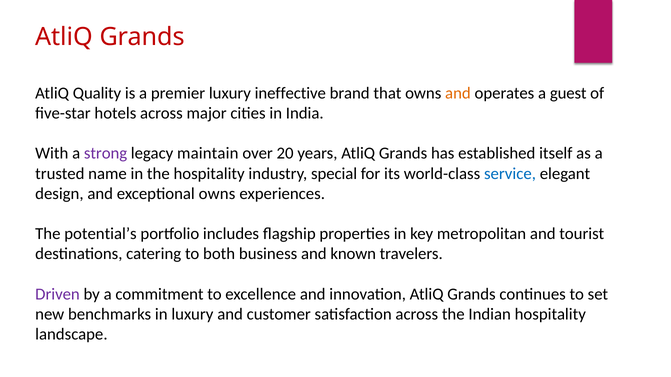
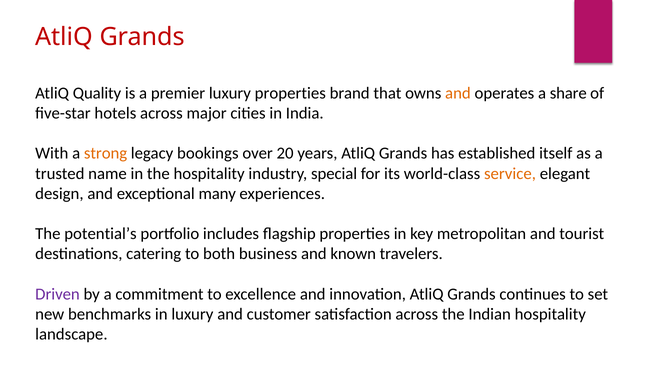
luxury ineffective: ineffective -> properties
guest: guest -> share
strong colour: purple -> orange
maintain: maintain -> bookings
service colour: blue -> orange
exceptional owns: owns -> many
